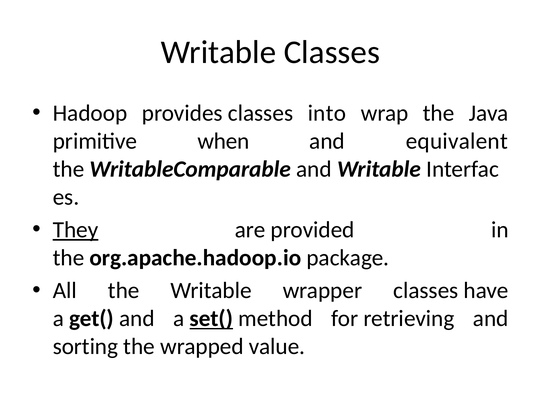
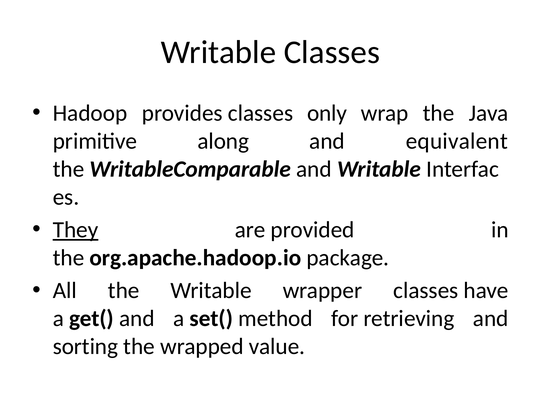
into: into -> only
when: when -> along
set( underline: present -> none
